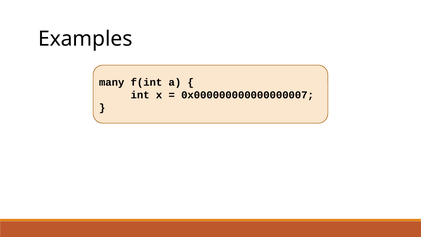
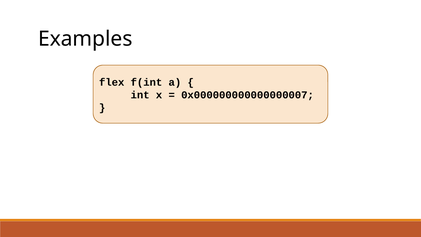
many: many -> flex
